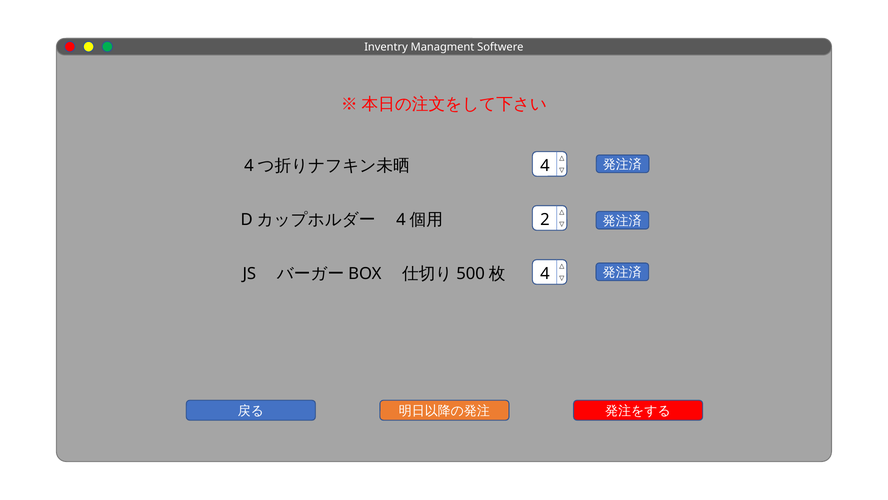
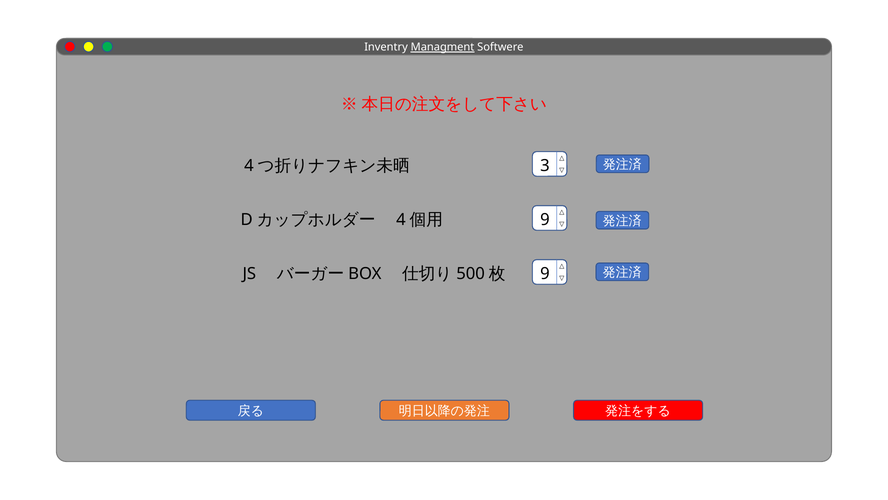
Managment underline: none -> present
4 at (545, 166): 4 -> 3
2 at (545, 220): 2 -> 9
4 at (545, 274): 4 -> 9
